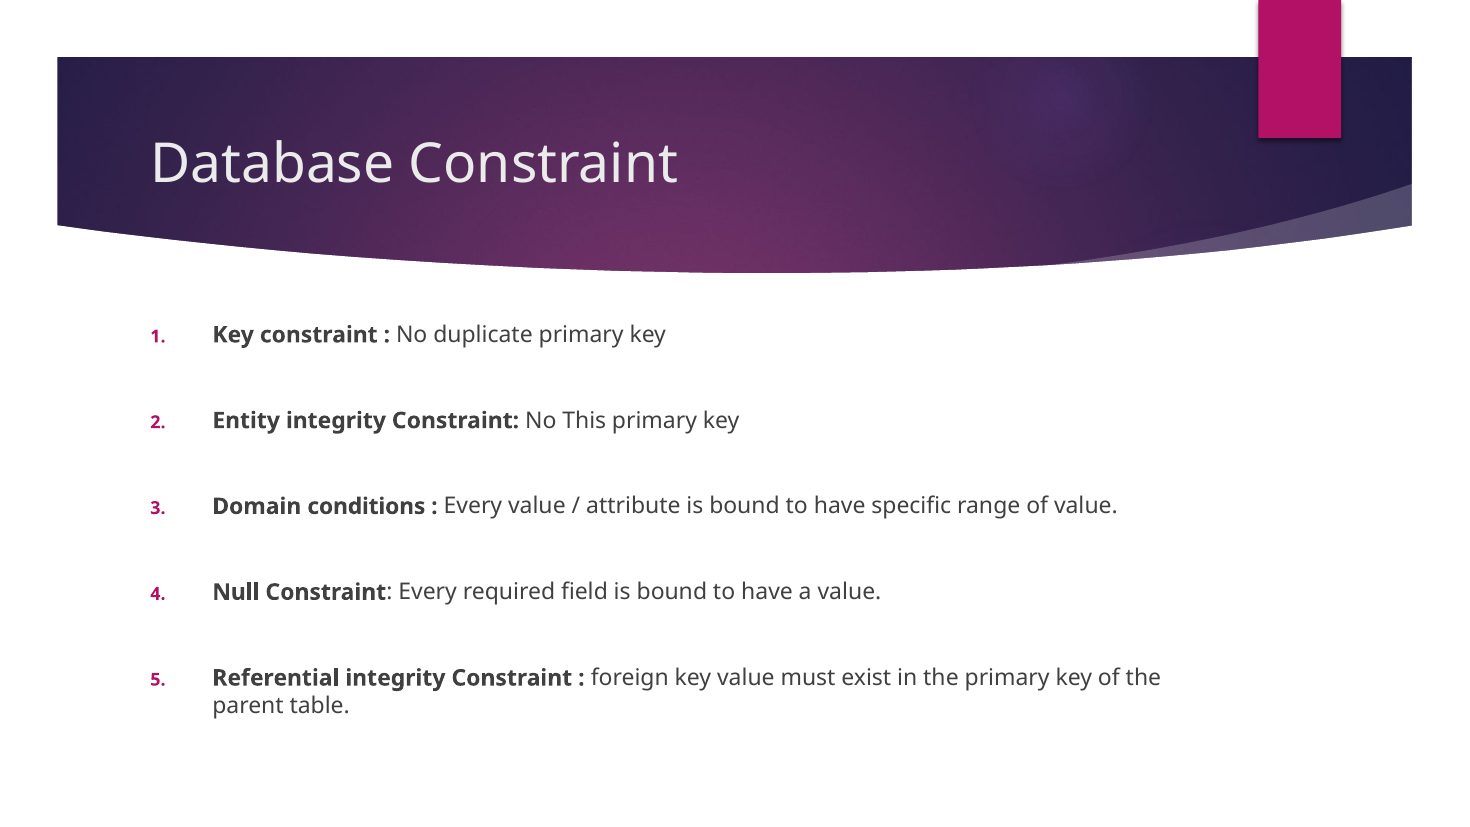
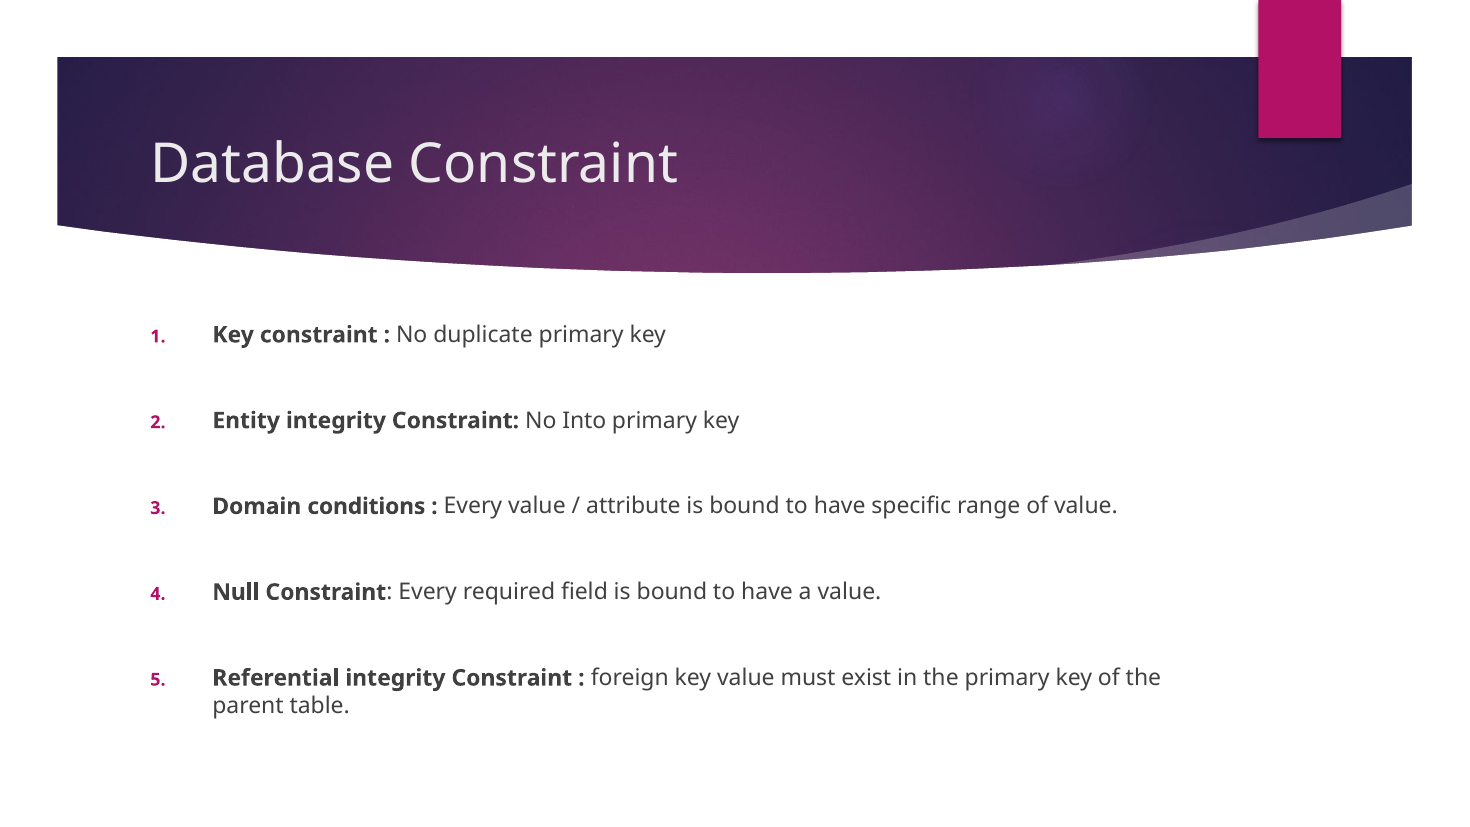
This: This -> Into
